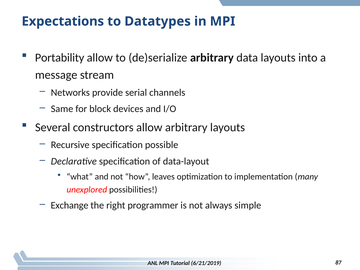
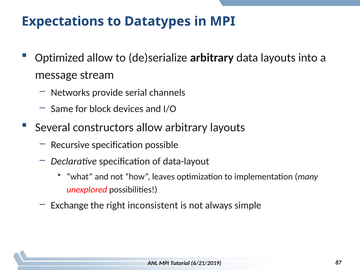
Portability: Portability -> Optimized
programmer: programmer -> inconsistent
